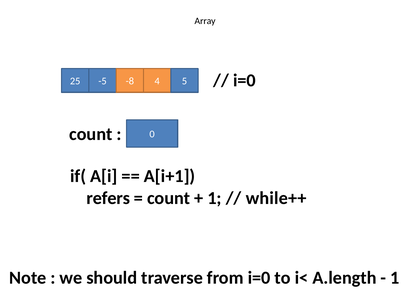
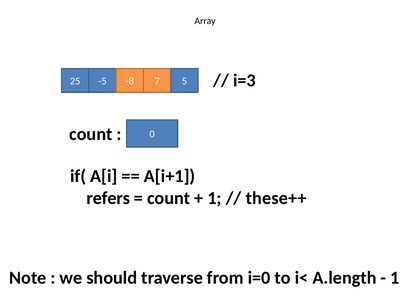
i=0 at (244, 80): i=0 -> i=3
4: 4 -> 7
while++: while++ -> these++
